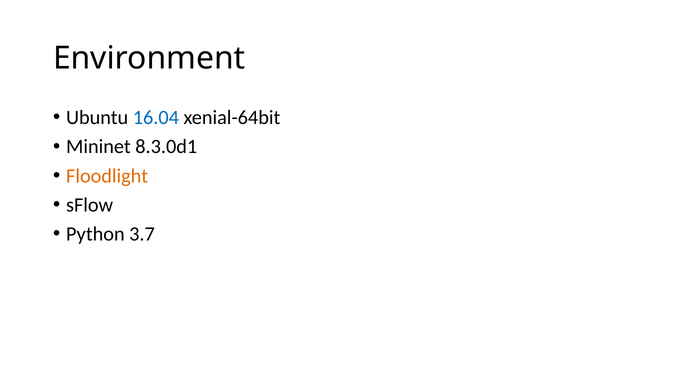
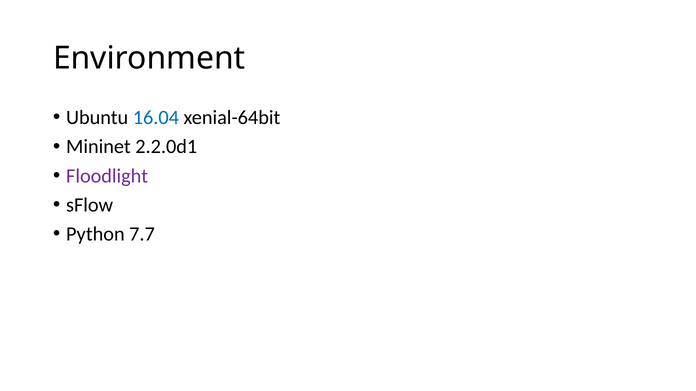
8.3.0d1: 8.3.0d1 -> 2.2.0d1
Floodlight colour: orange -> purple
3.7: 3.7 -> 7.7
